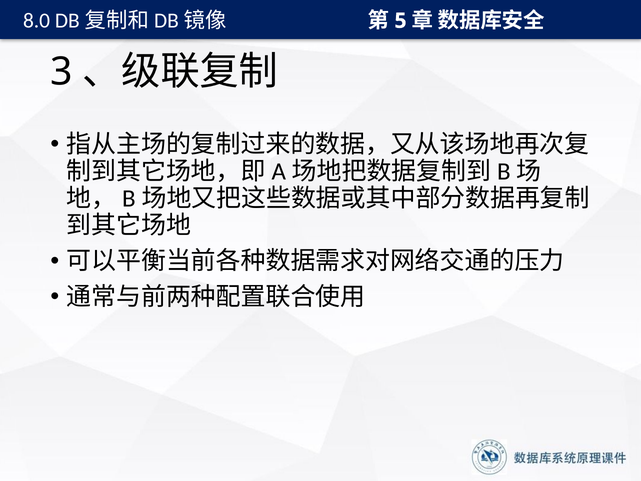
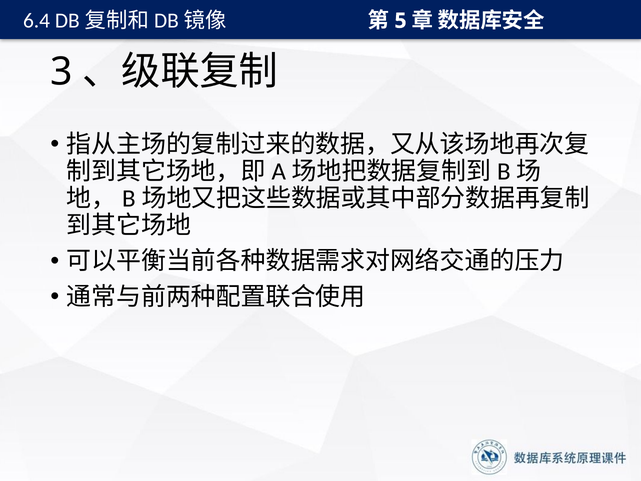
8.0: 8.0 -> 6.4
